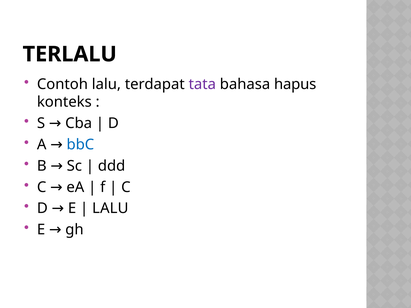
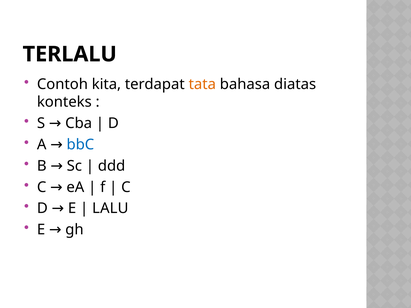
Contoh lalu: lalu -> kita
tata colour: purple -> orange
hapus: hapus -> diatas
